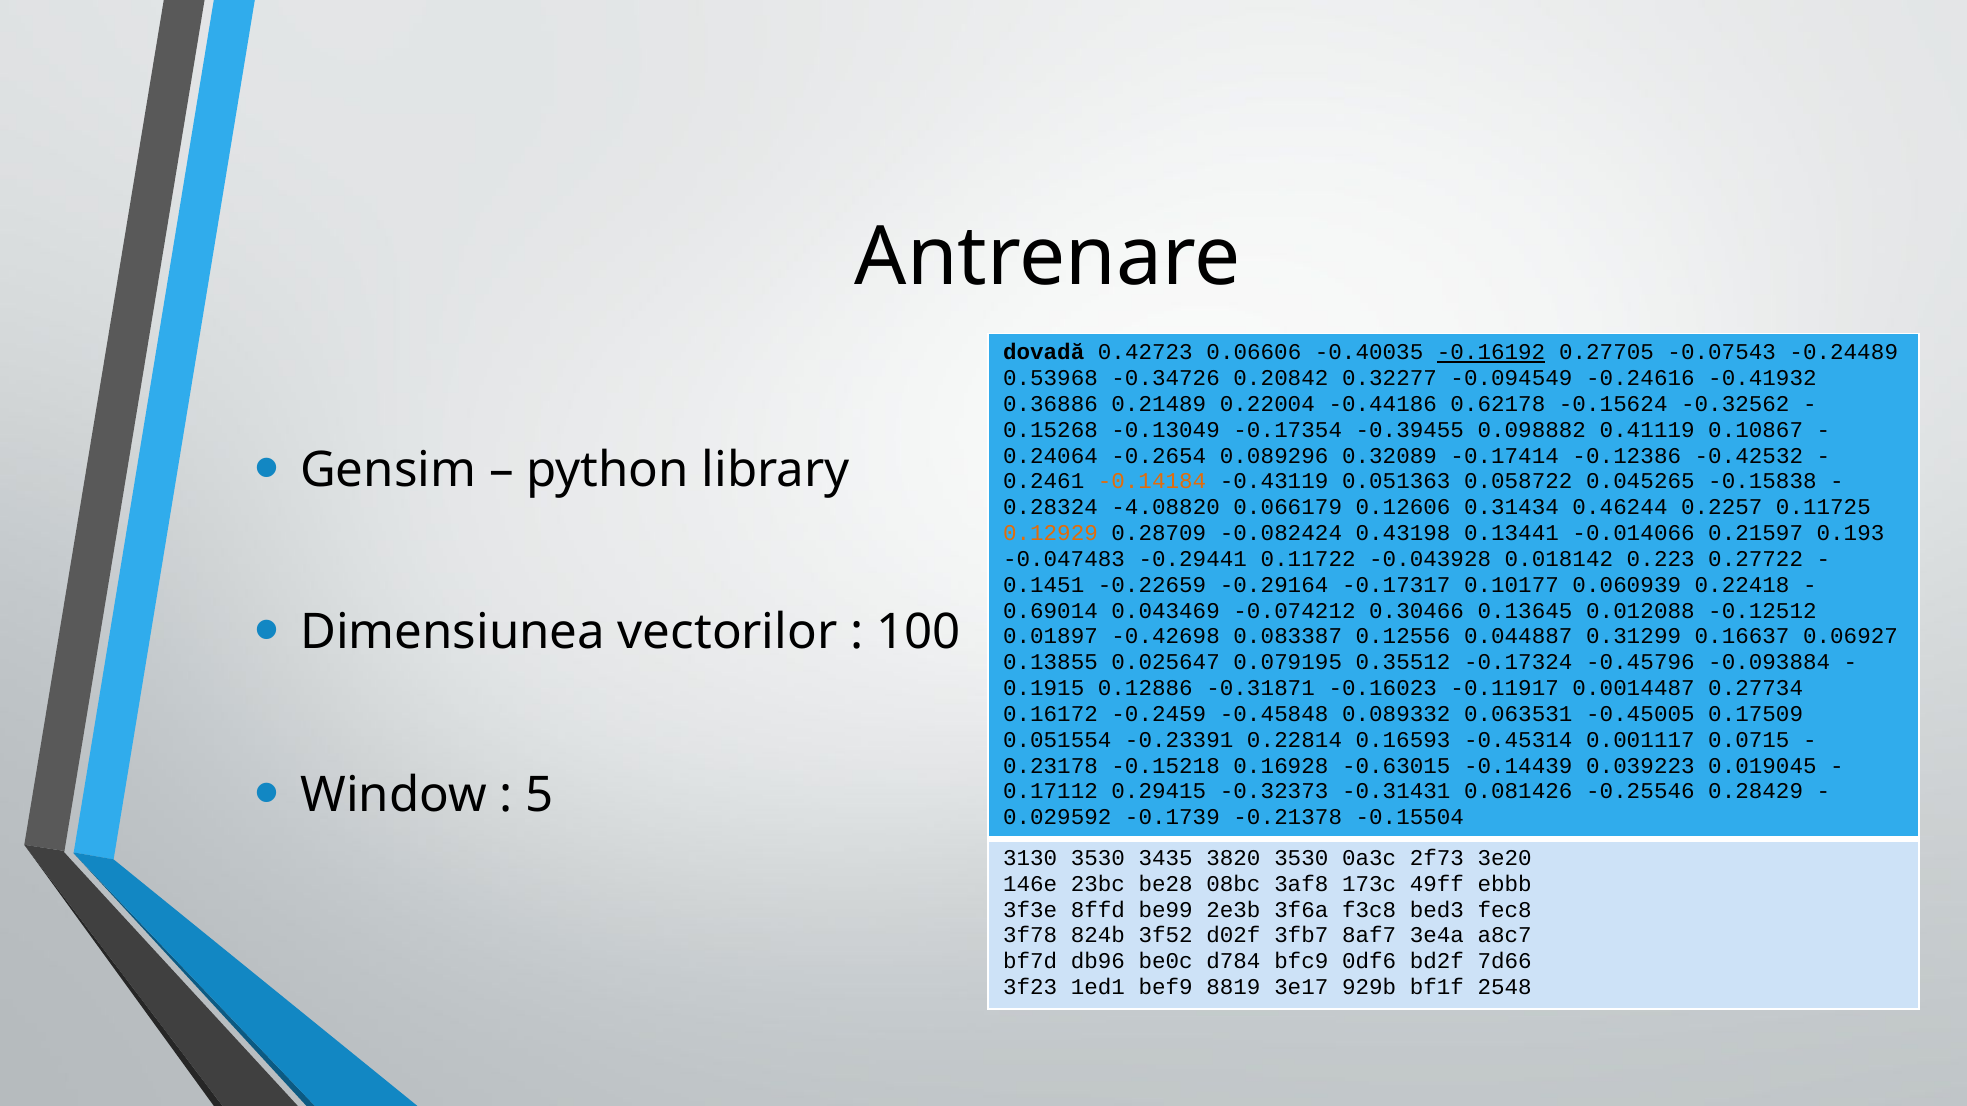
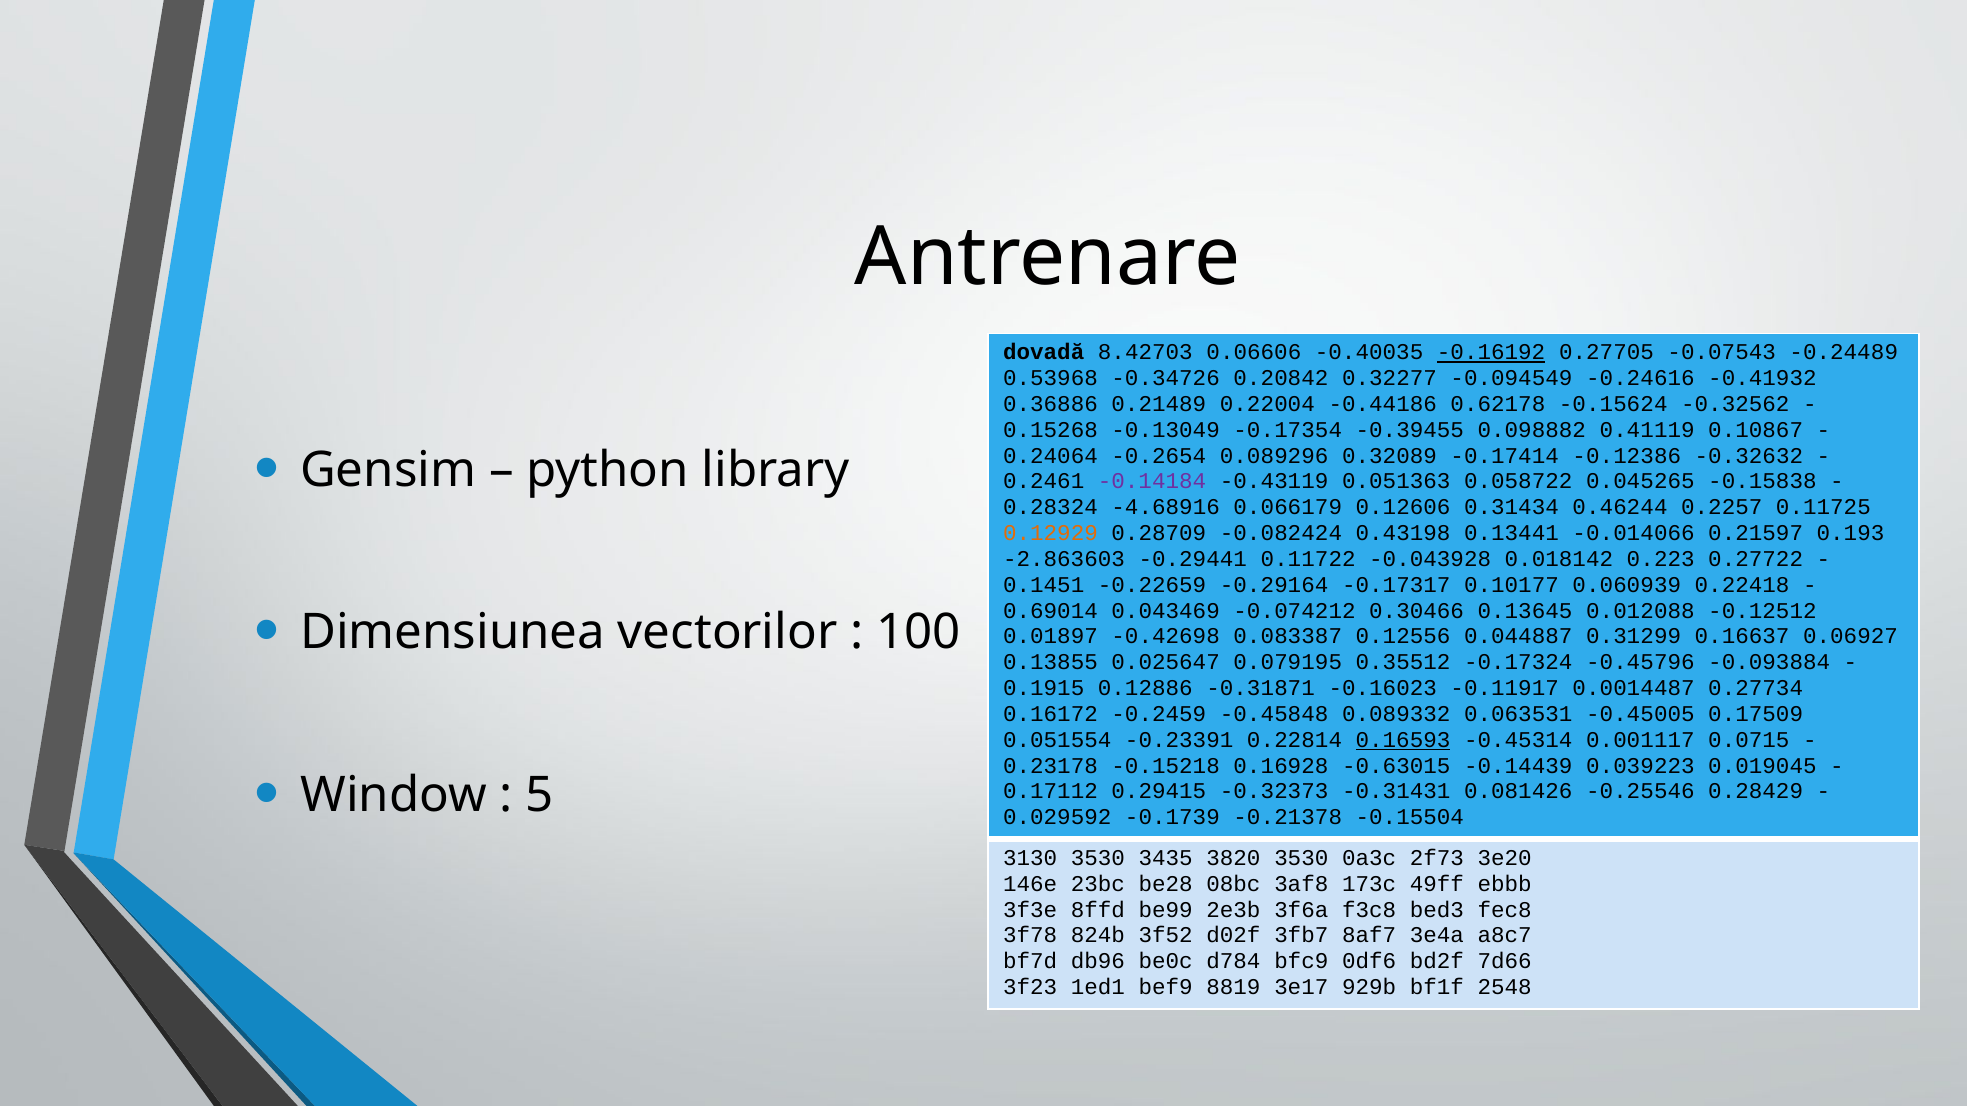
0.42723: 0.42723 -> 8.42703
-0.42532: -0.42532 -> -0.32632
-0.14184 colour: orange -> purple
-4.08820: -4.08820 -> -4.68916
-0.047483: -0.047483 -> -2.863603
0.16593 underline: none -> present
